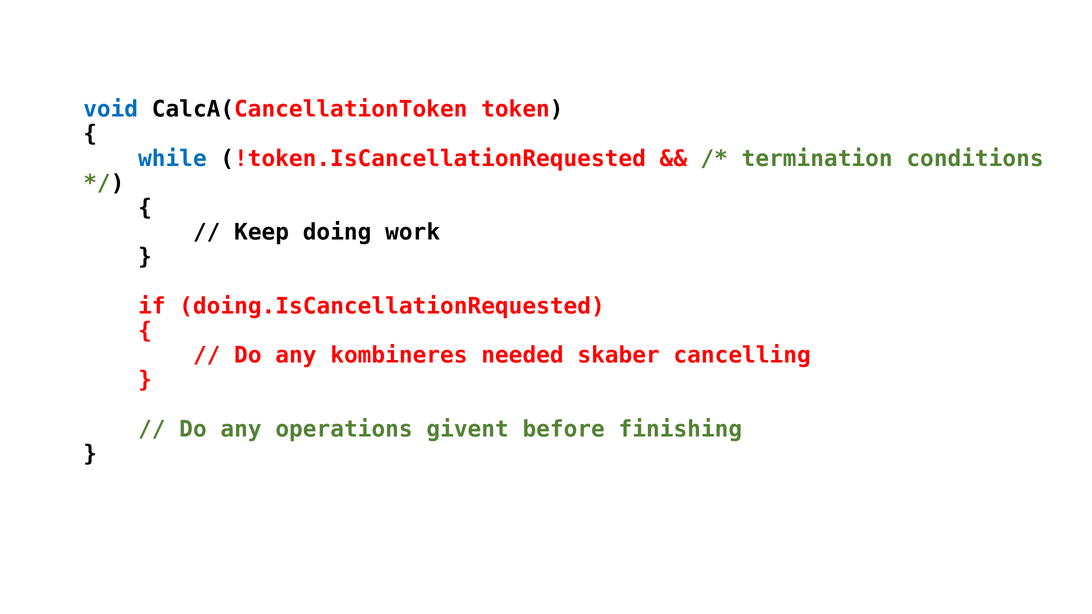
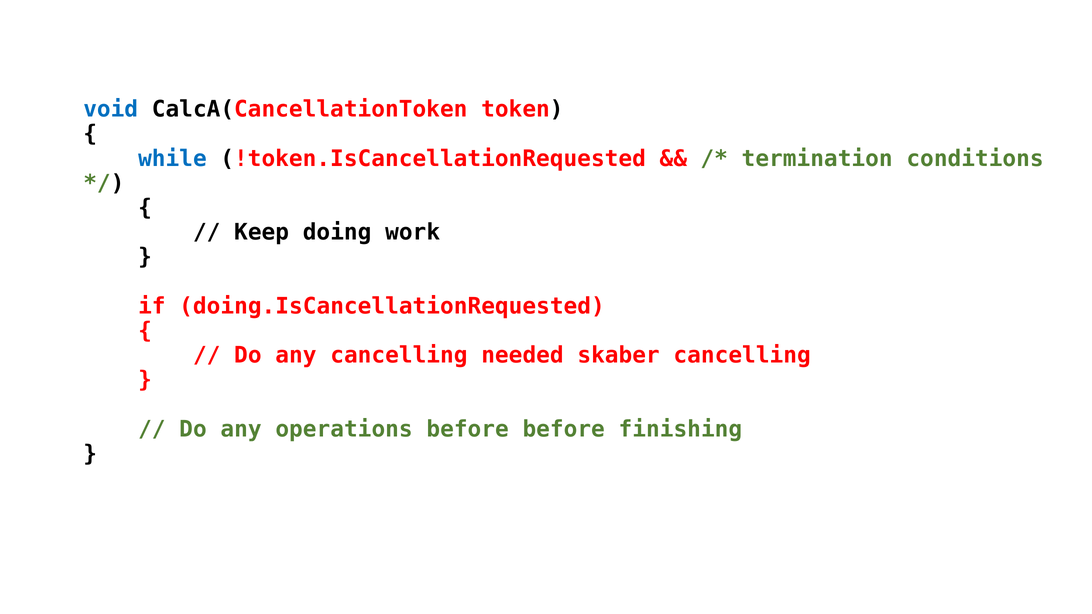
any kombineres: kombineres -> cancelling
operations givent: givent -> before
